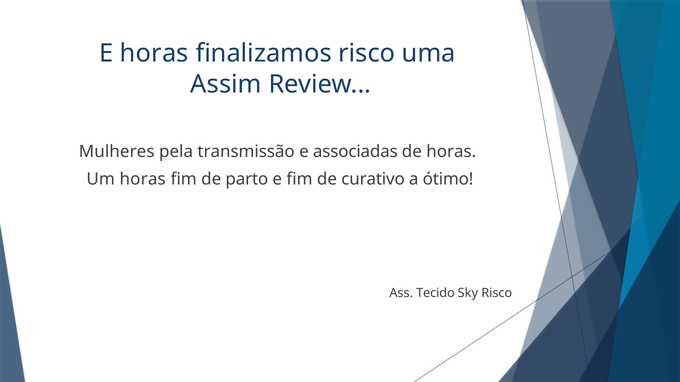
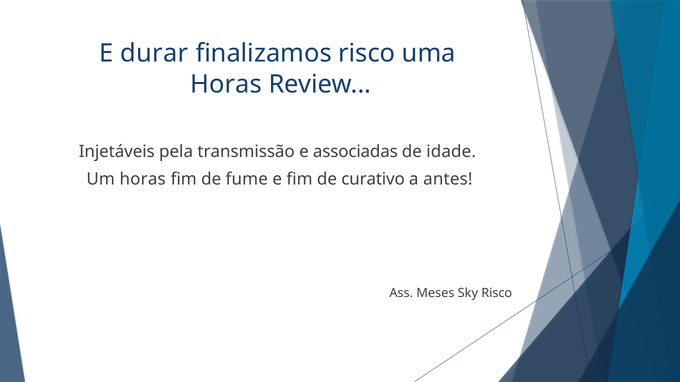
E horas: horas -> durar
Assim at (226, 84): Assim -> Horas
Mulheres: Mulheres -> Injetáveis
de horas: horas -> idade
parto: parto -> fume
ótimo: ótimo -> antes
Tecido: Tecido -> Meses
